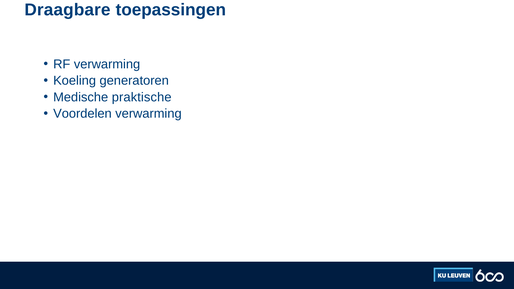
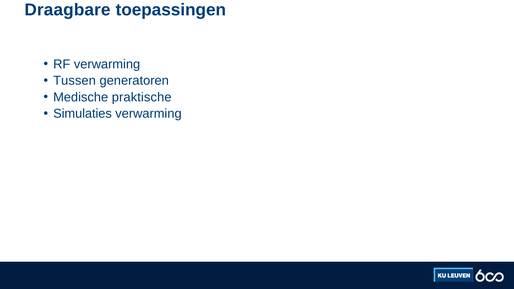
Koeling: Koeling -> Tussen
Voordelen: Voordelen -> Simulaties
